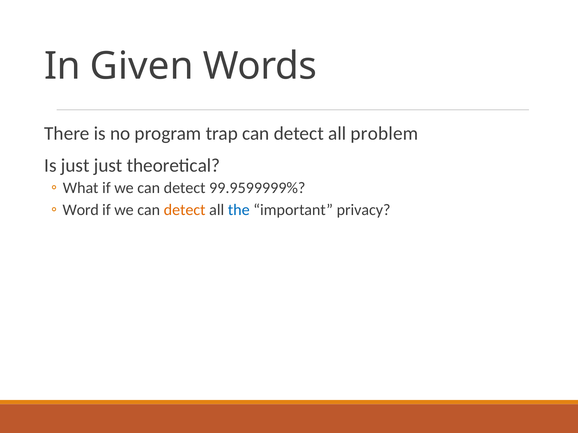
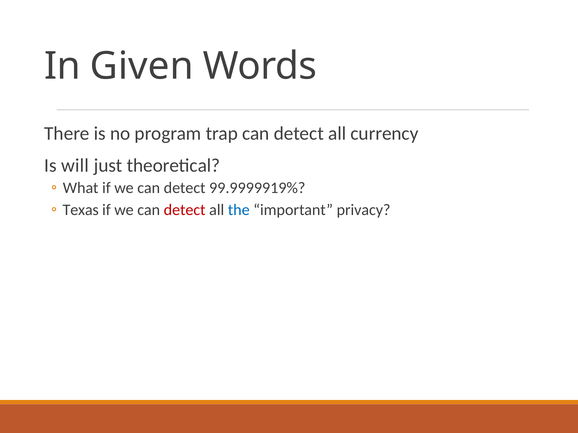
problem: problem -> currency
Is just: just -> will
99.9599999%: 99.9599999% -> 99.9999919%
Word: Word -> Texas
detect at (185, 210) colour: orange -> red
